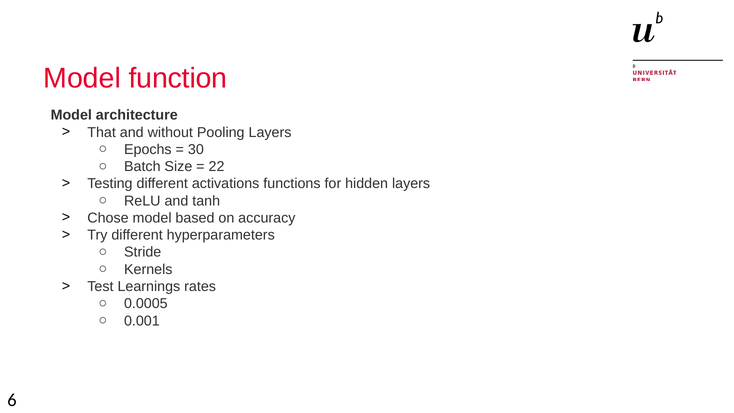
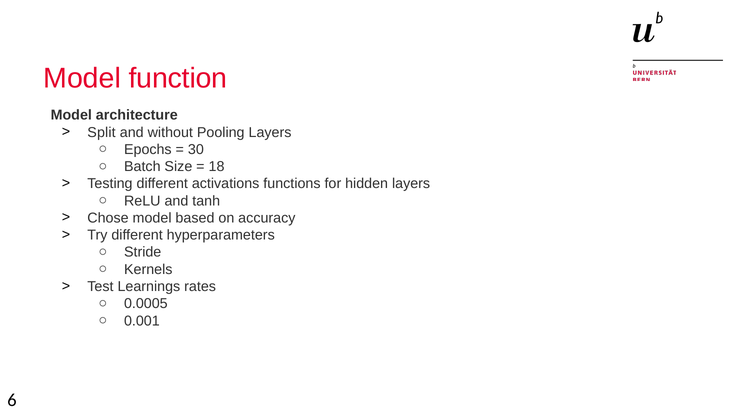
That: That -> Split
22: 22 -> 18
